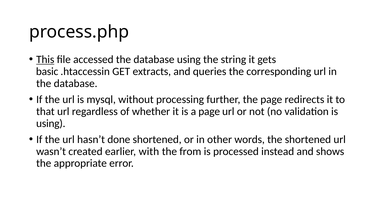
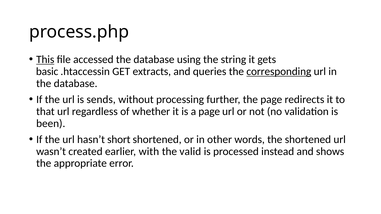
corresponding underline: none -> present
mysql: mysql -> sends
using at (51, 124): using -> been
done: done -> short
from: from -> valid
